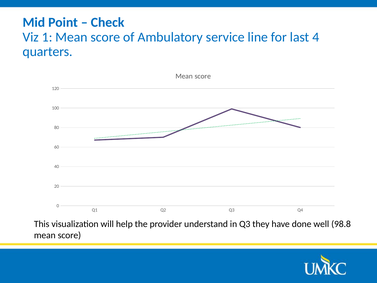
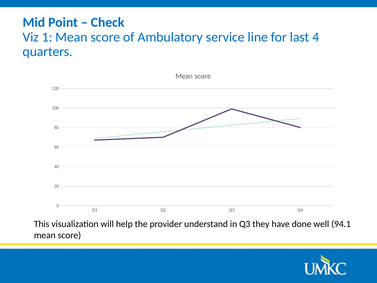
98.8: 98.8 -> 94.1
